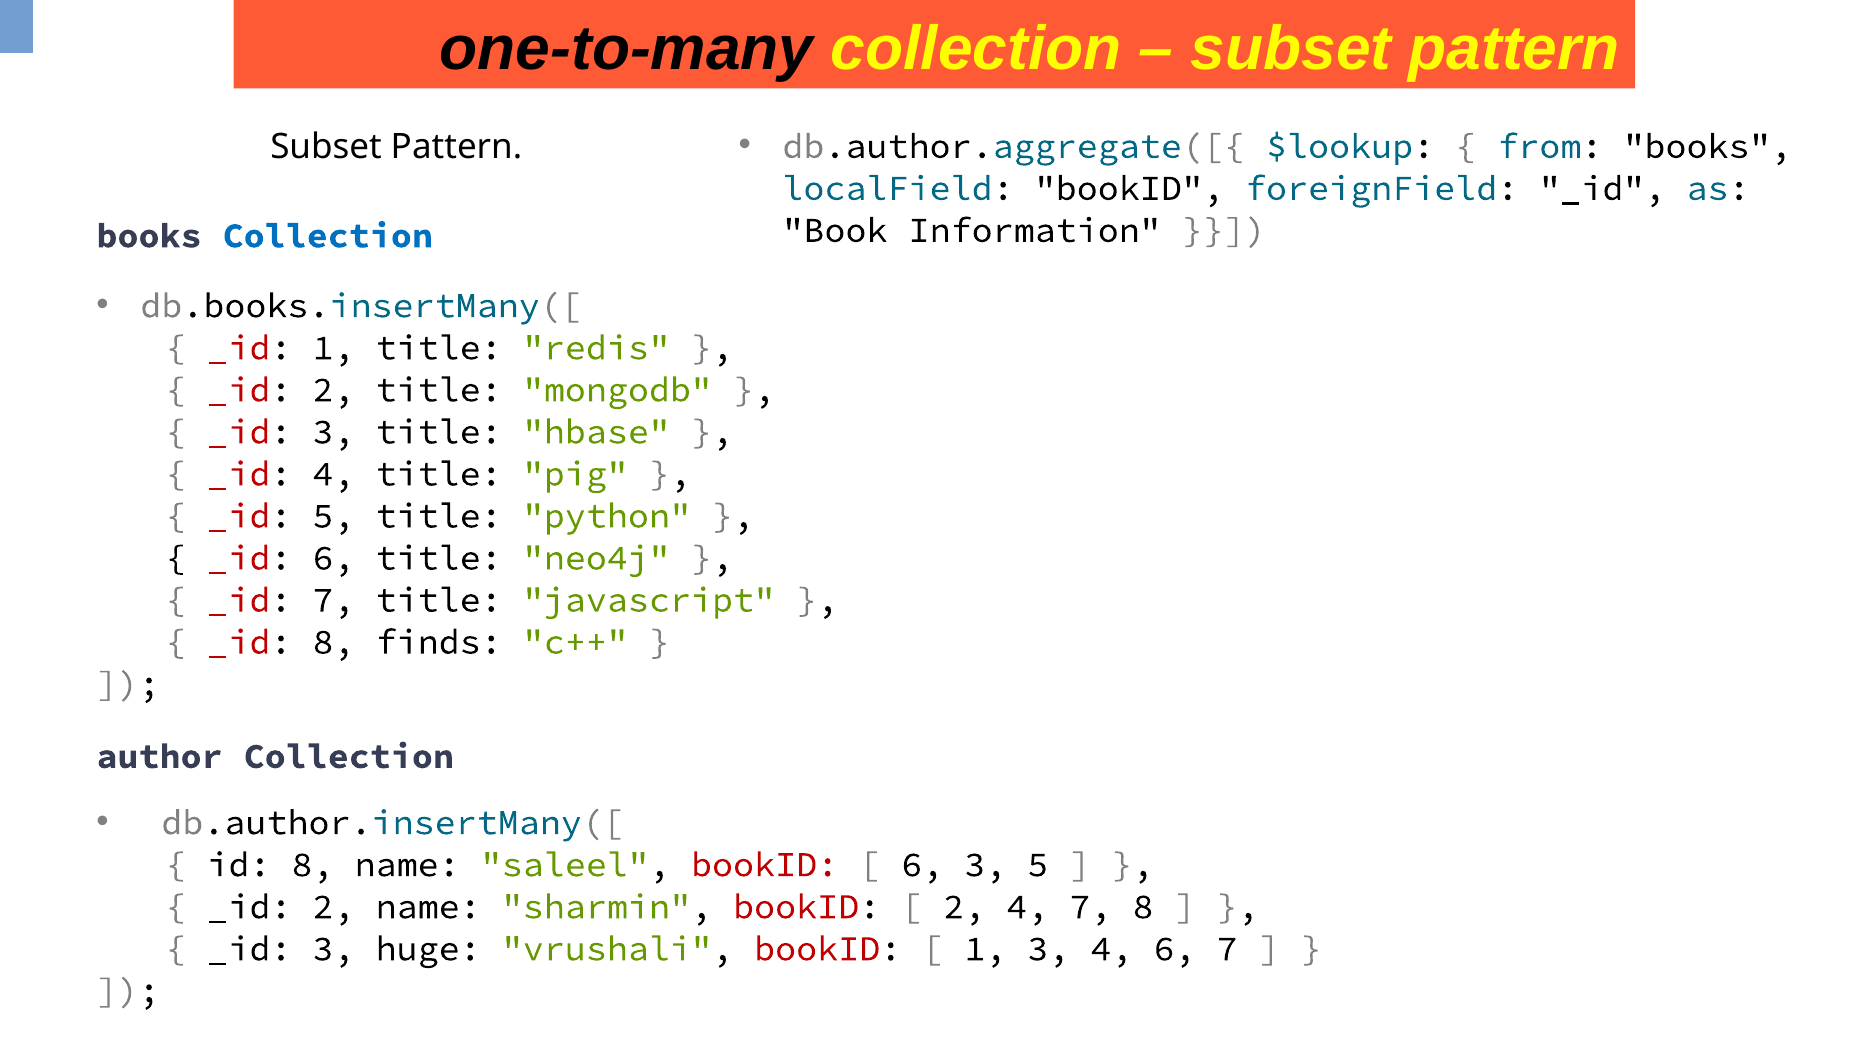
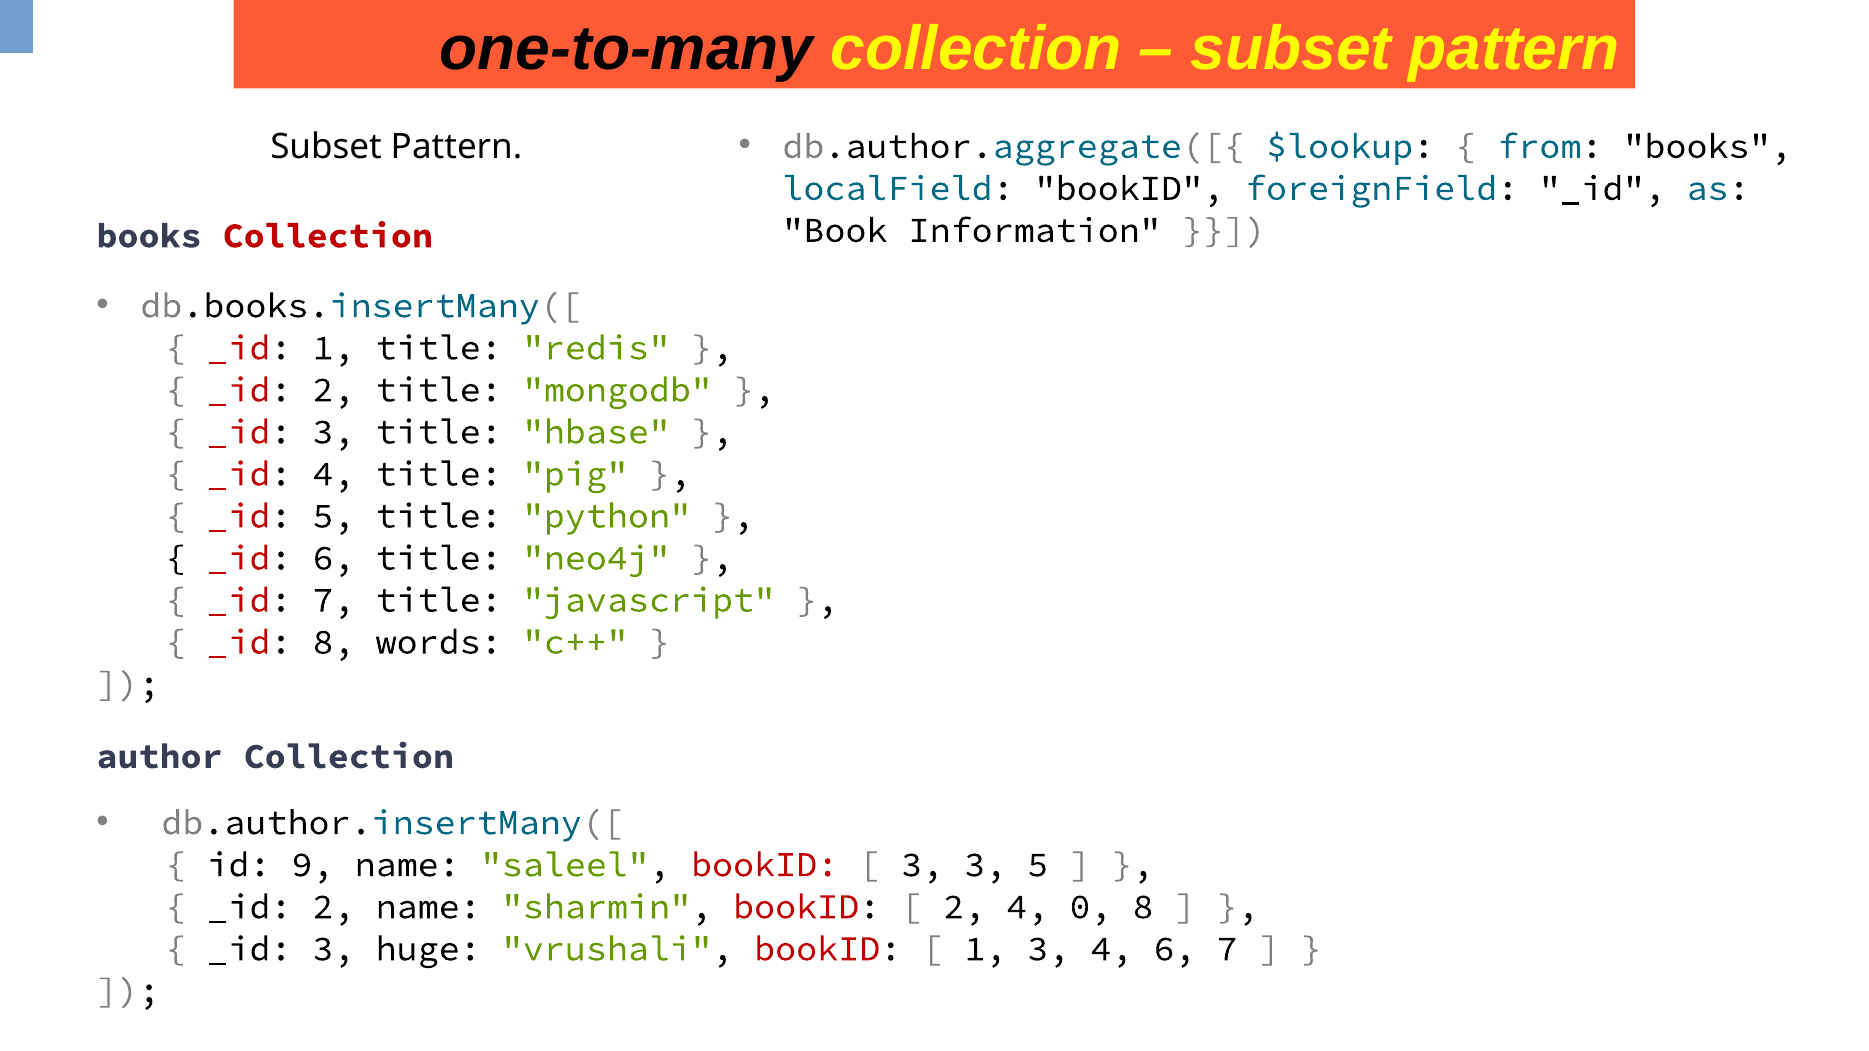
Collection at (328, 236) colour: blue -> red
finds: finds -> words
id 8: 8 -> 9
6 at (922, 865): 6 -> 3
4 7: 7 -> 0
